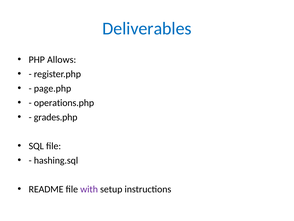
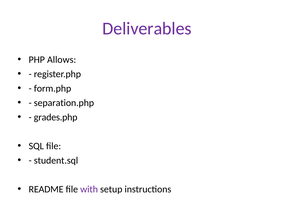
Deliverables colour: blue -> purple
page.php: page.php -> form.php
operations.php: operations.php -> separation.php
hashing.sql: hashing.sql -> student.sql
